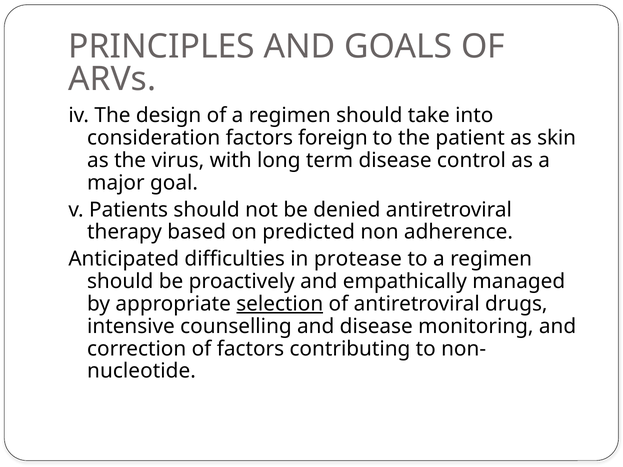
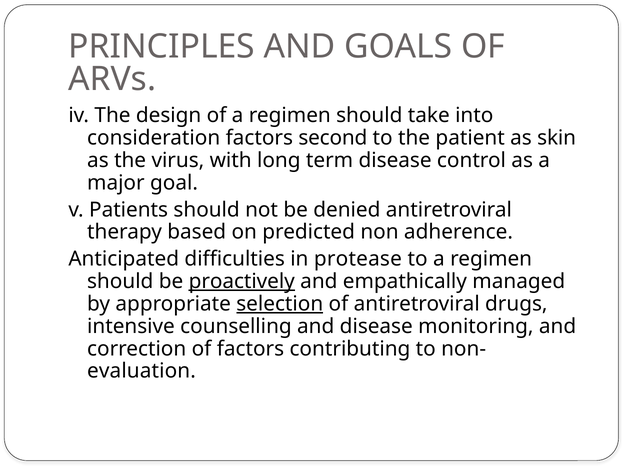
foreign: foreign -> second
proactively underline: none -> present
nucleotide: nucleotide -> evaluation
